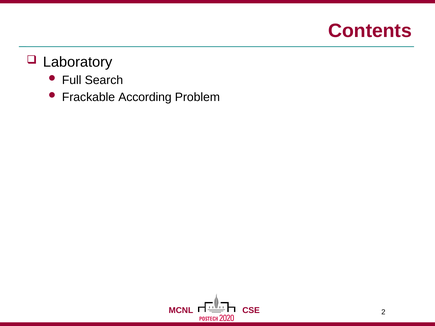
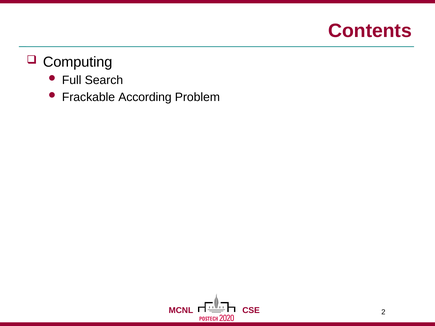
Laboratory: Laboratory -> Computing
